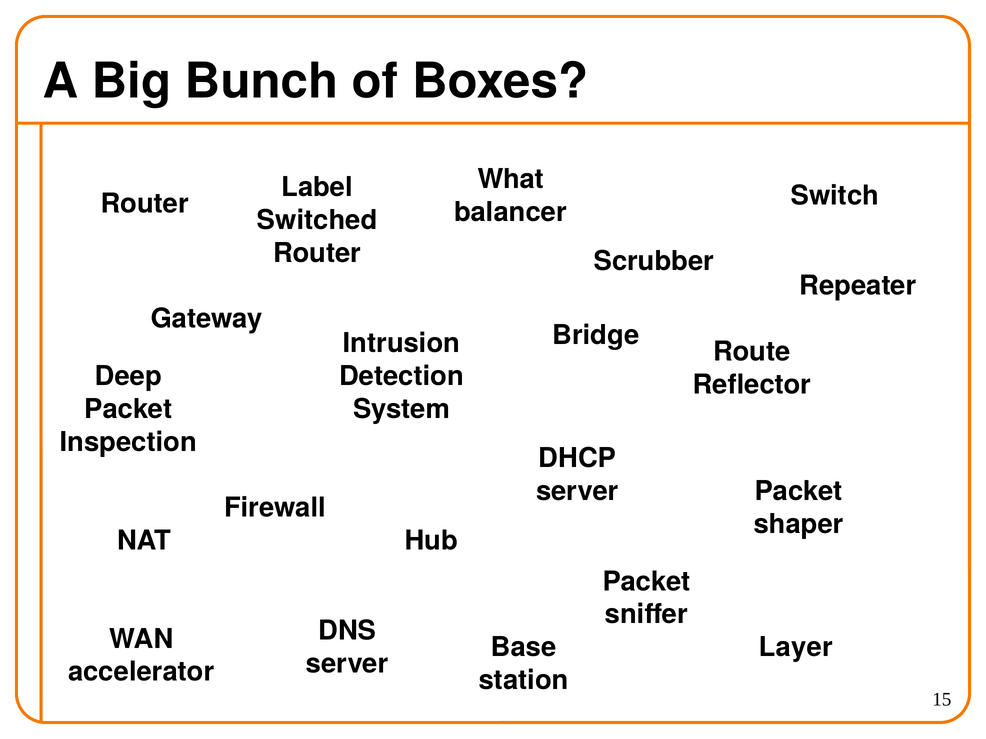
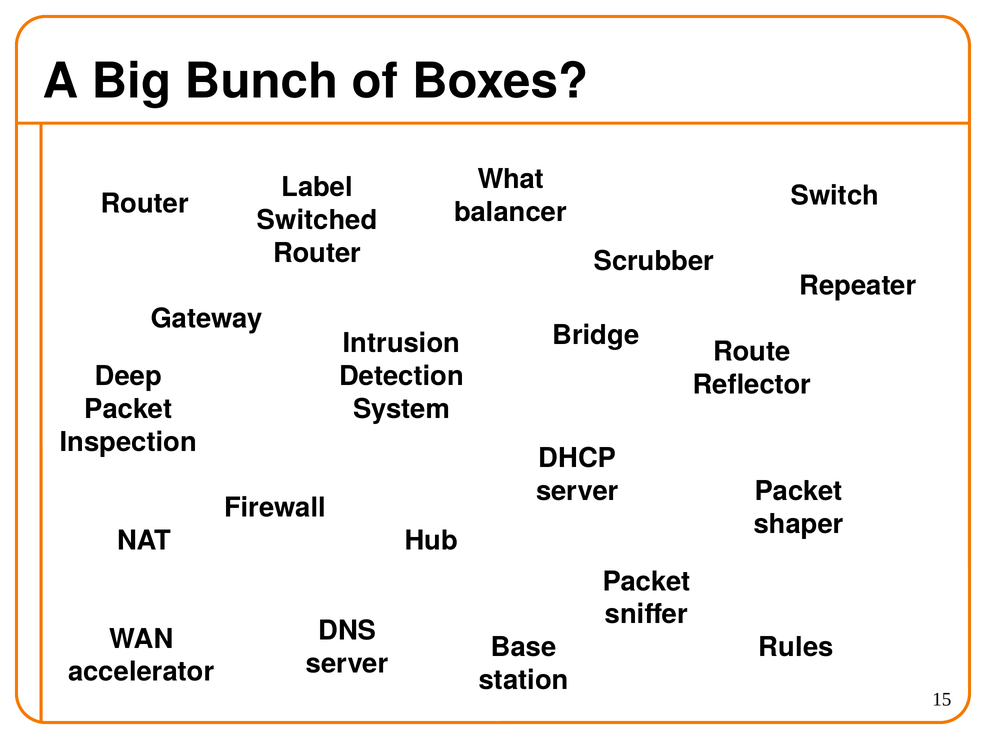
Layer: Layer -> Rules
